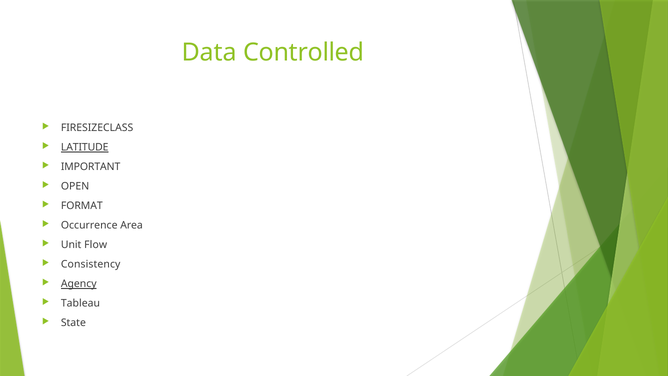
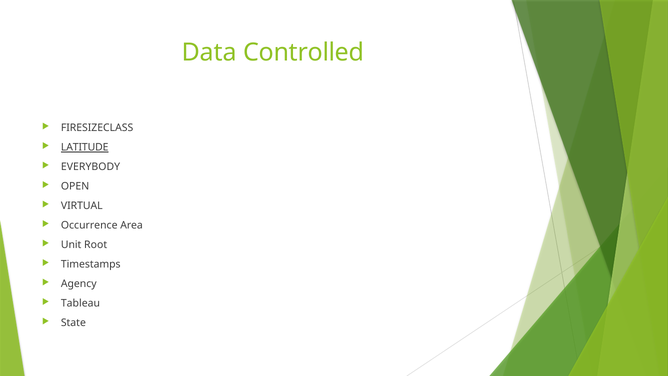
IMPORTANT: IMPORTANT -> EVERYBODY
FORMAT: FORMAT -> VIRTUAL
Flow: Flow -> Root
Consistency: Consistency -> Timestamps
Agency underline: present -> none
